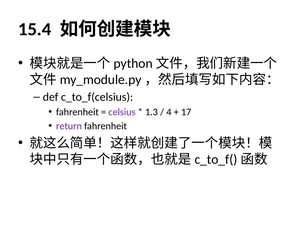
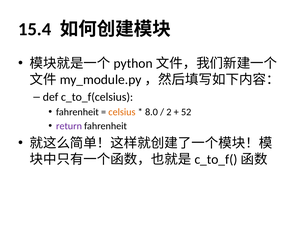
celsius colour: purple -> orange
1.3: 1.3 -> 8.0
4: 4 -> 2
17: 17 -> 52
